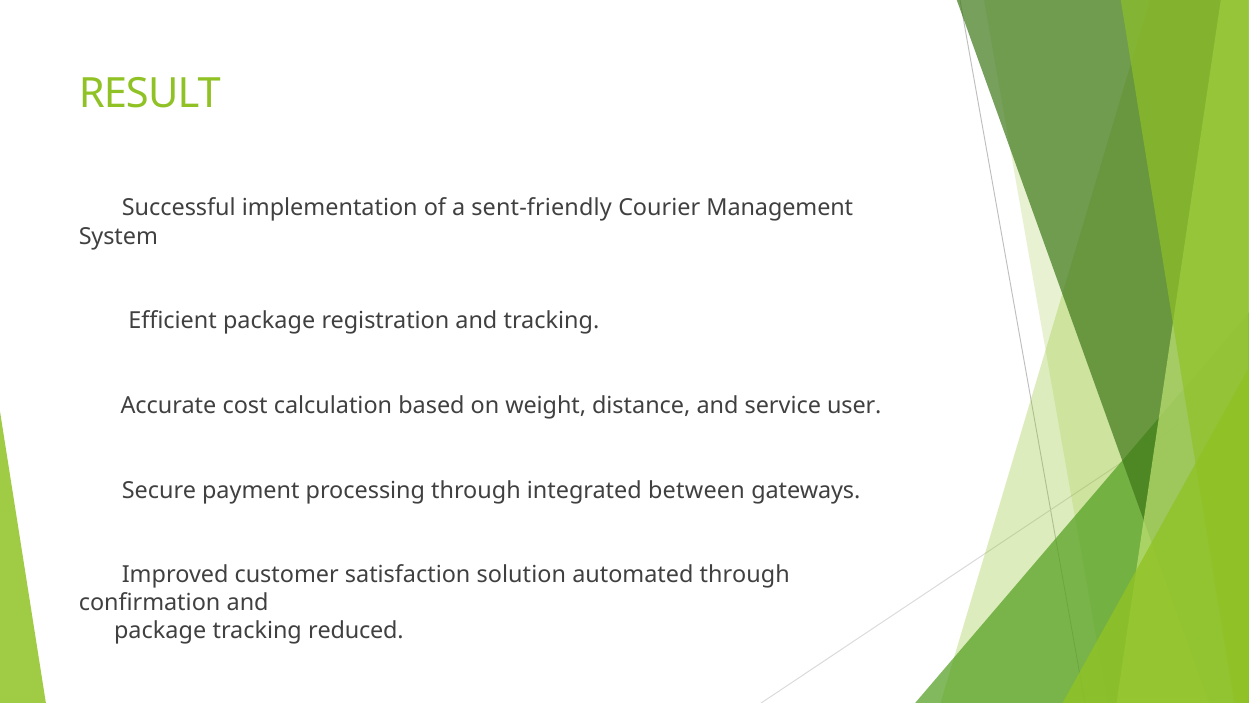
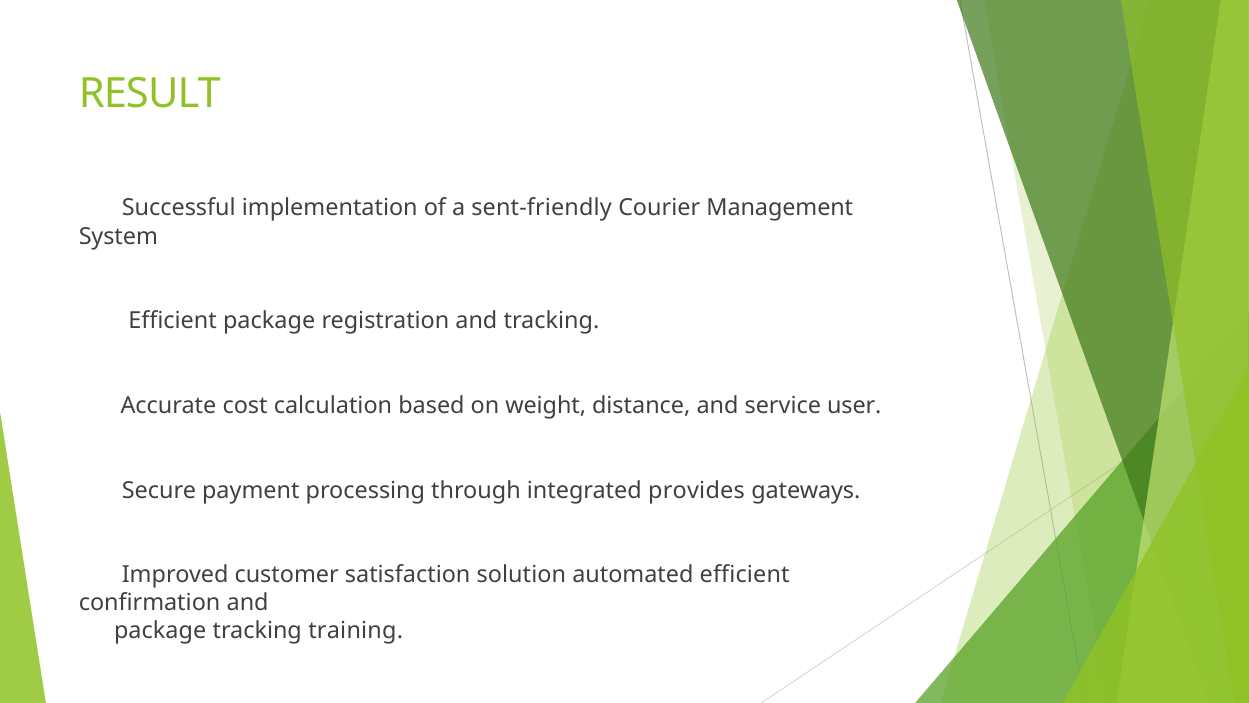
between: between -> provides
automated through: through -> efficient
reduced: reduced -> training
